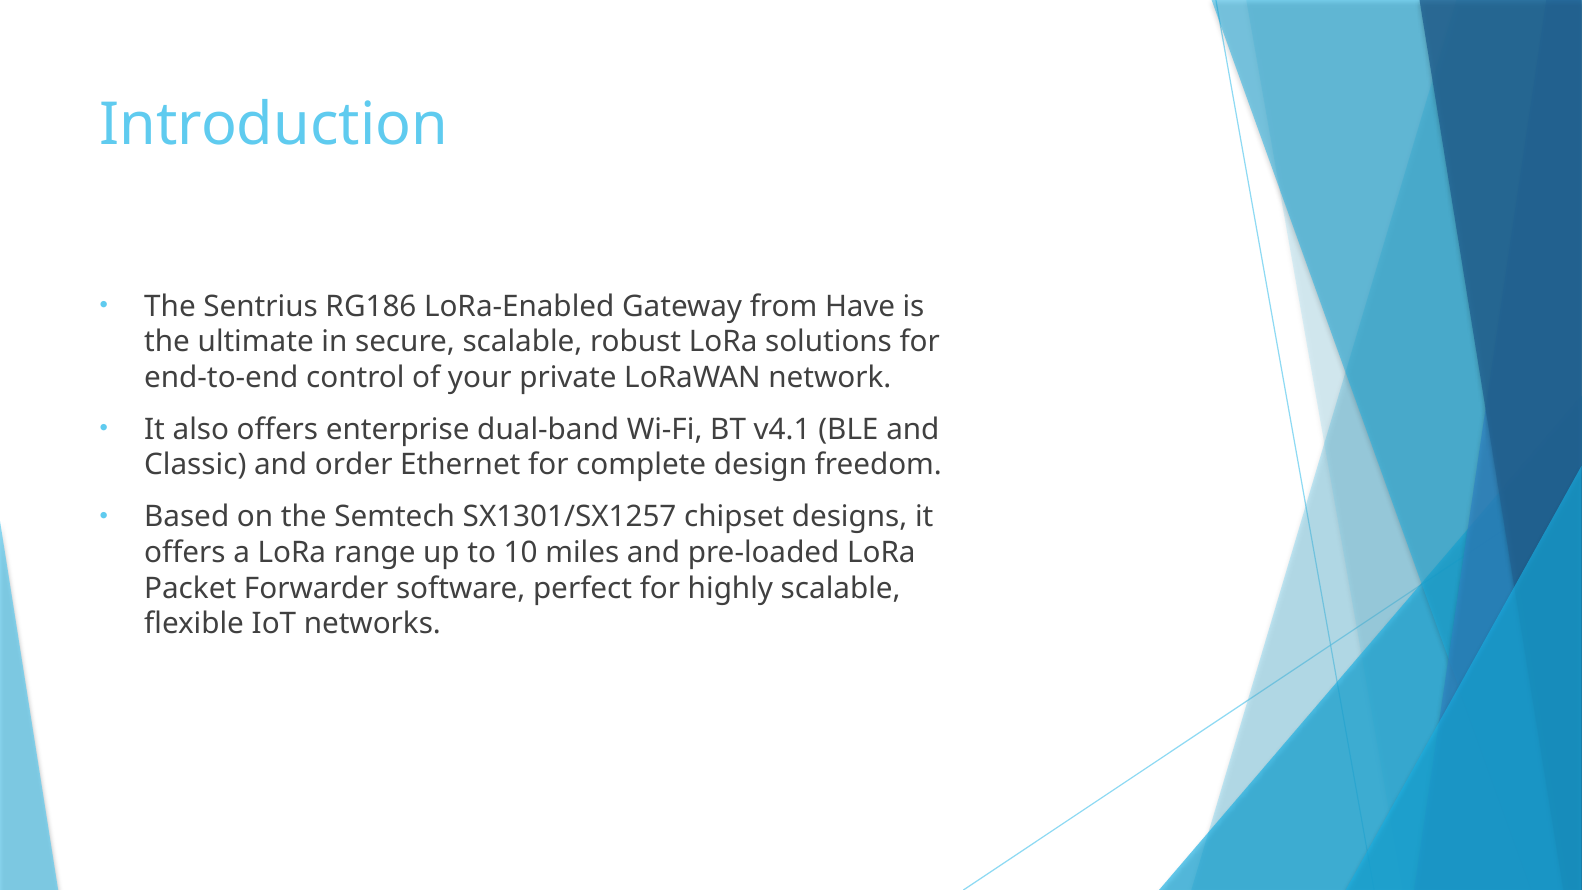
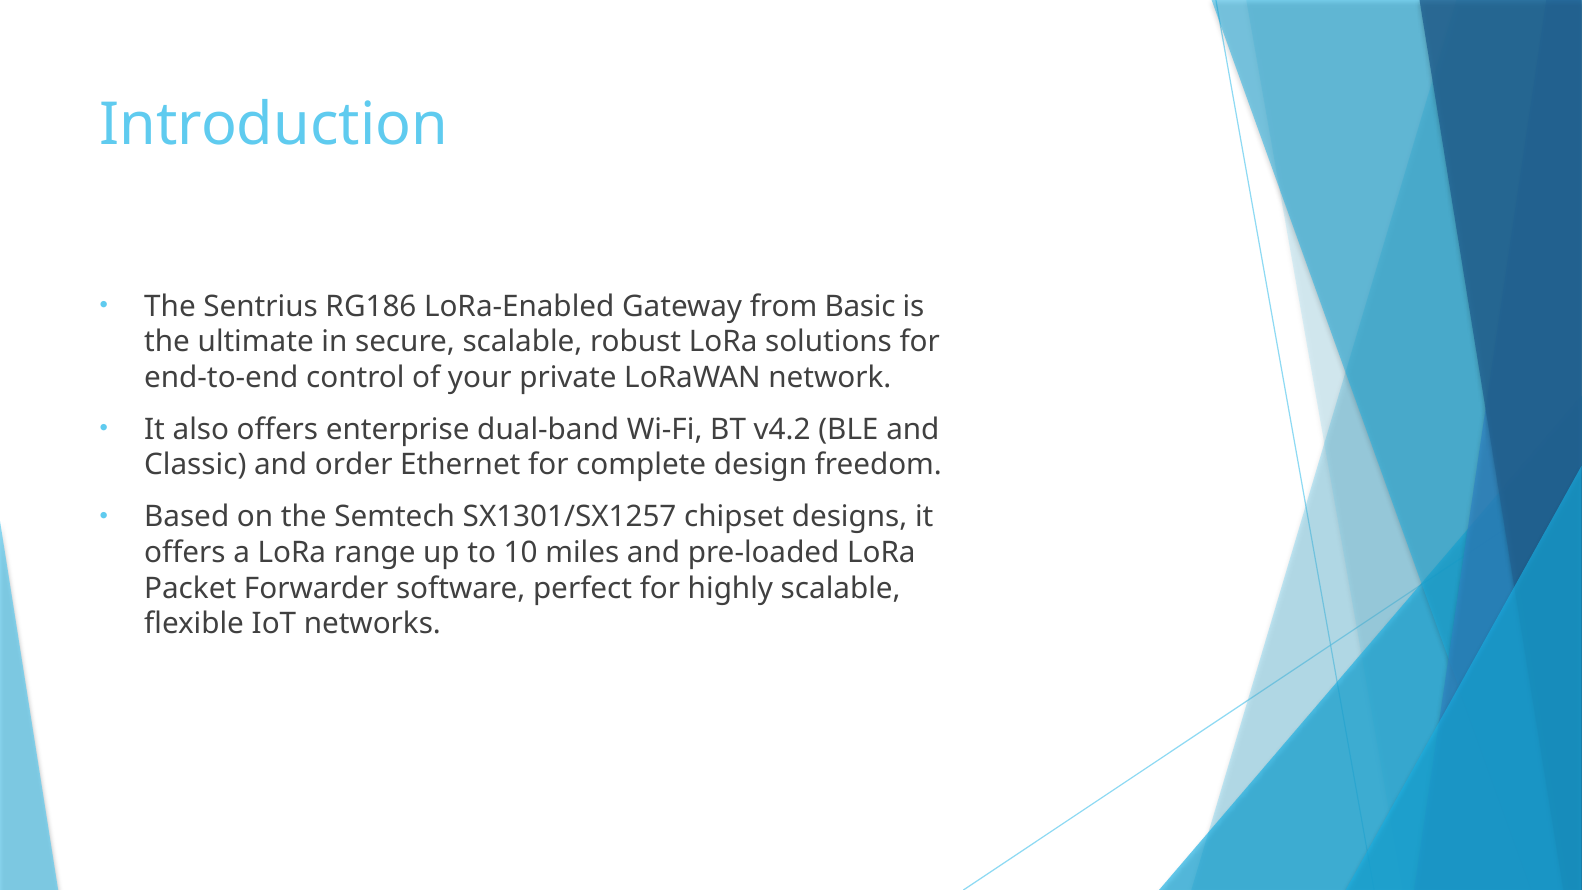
Have: Have -> Basic
v4.1: v4.1 -> v4.2
